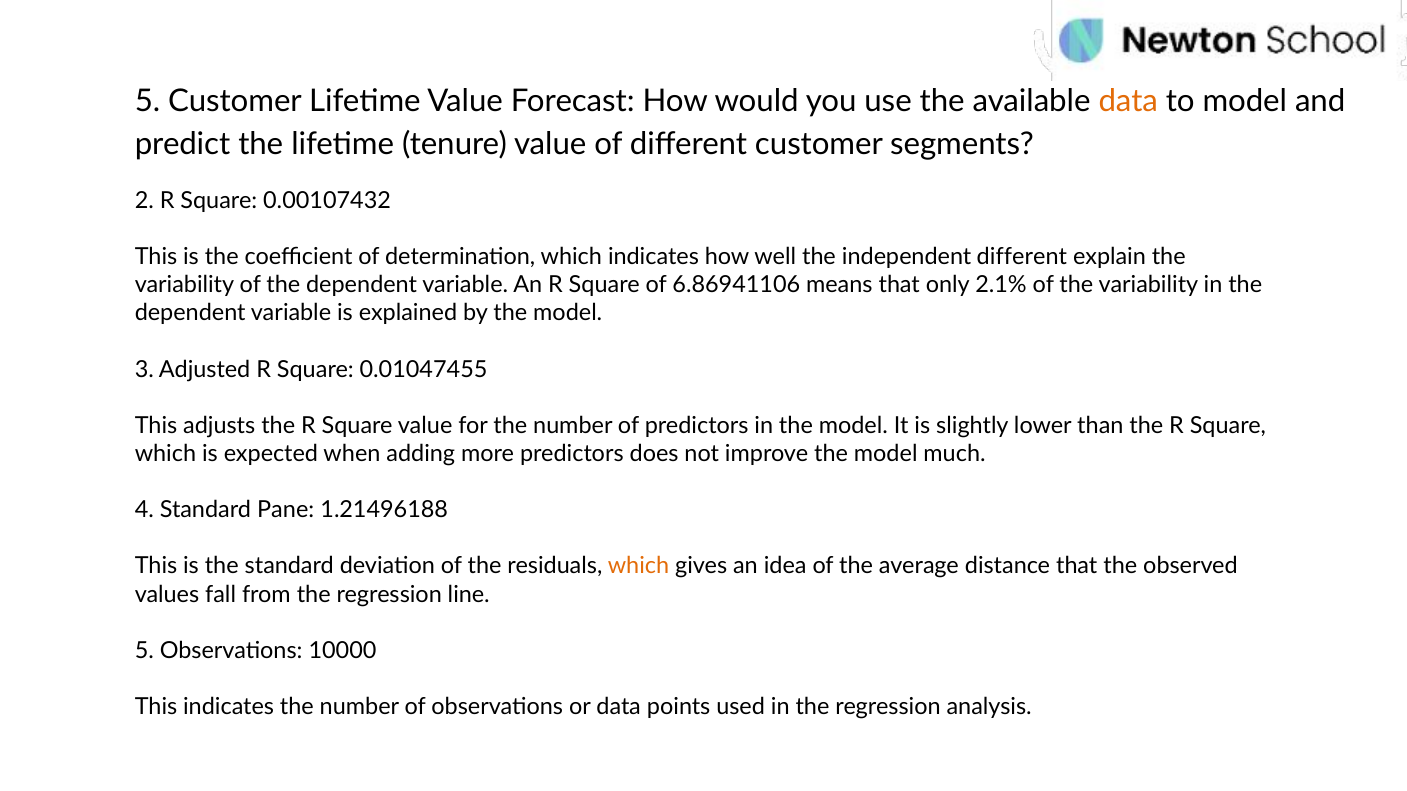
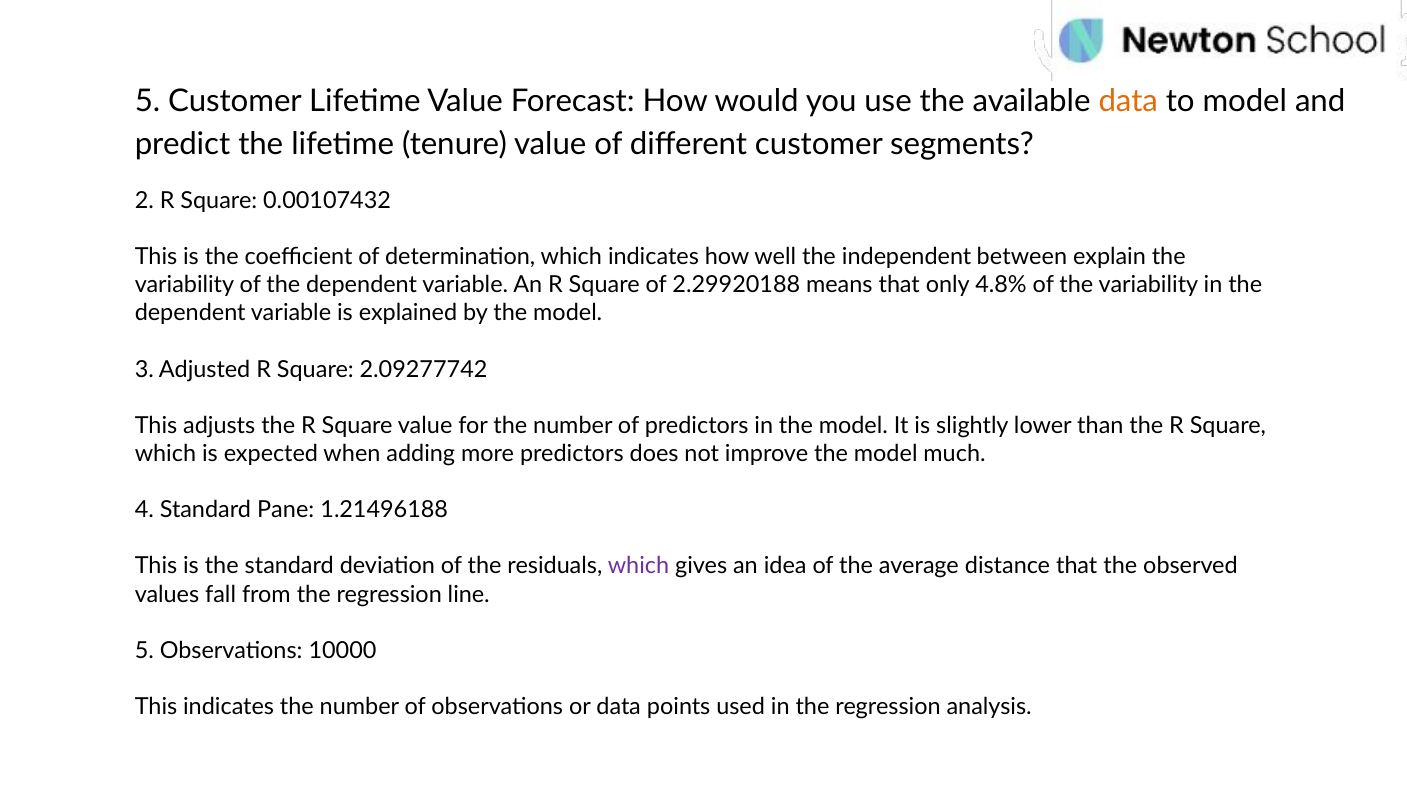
independent different: different -> between
6.86941106: 6.86941106 -> 2.29920188
2.1%: 2.1% -> 4.8%
0.01047455: 0.01047455 -> 2.09277742
which at (638, 567) colour: orange -> purple
